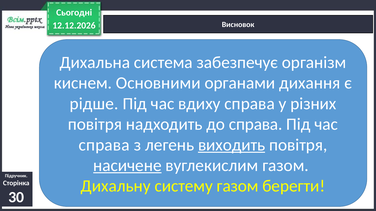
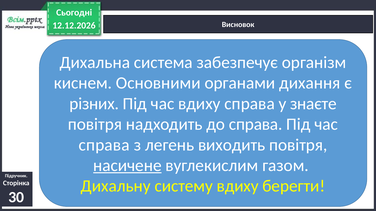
рідше: рідше -> різних
різних: різних -> знаєте
виходить underline: present -> none
систему газом: газом -> вдиху
